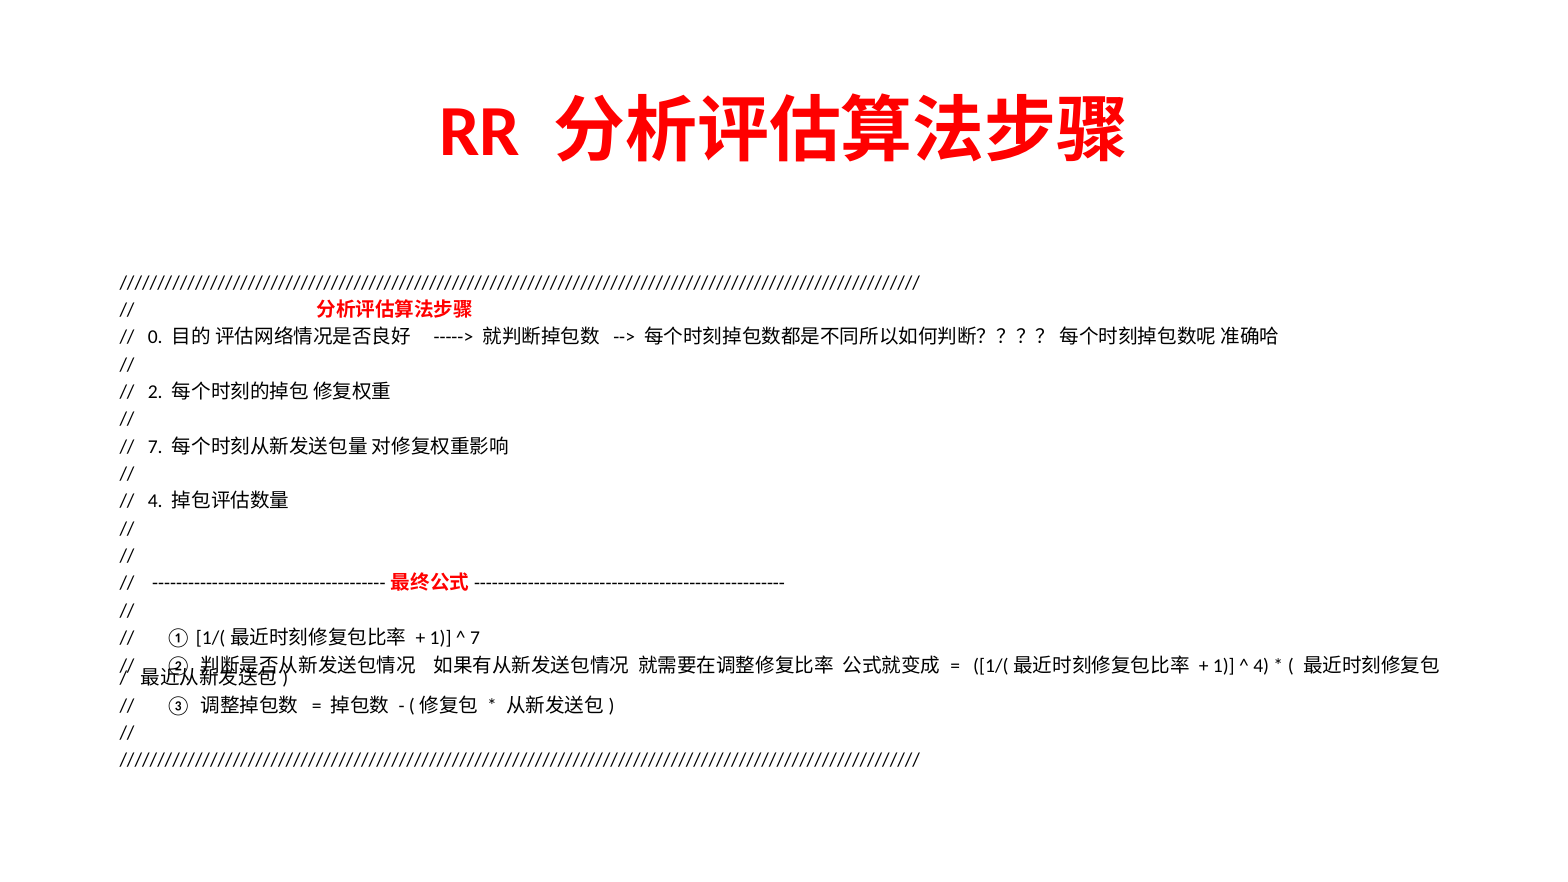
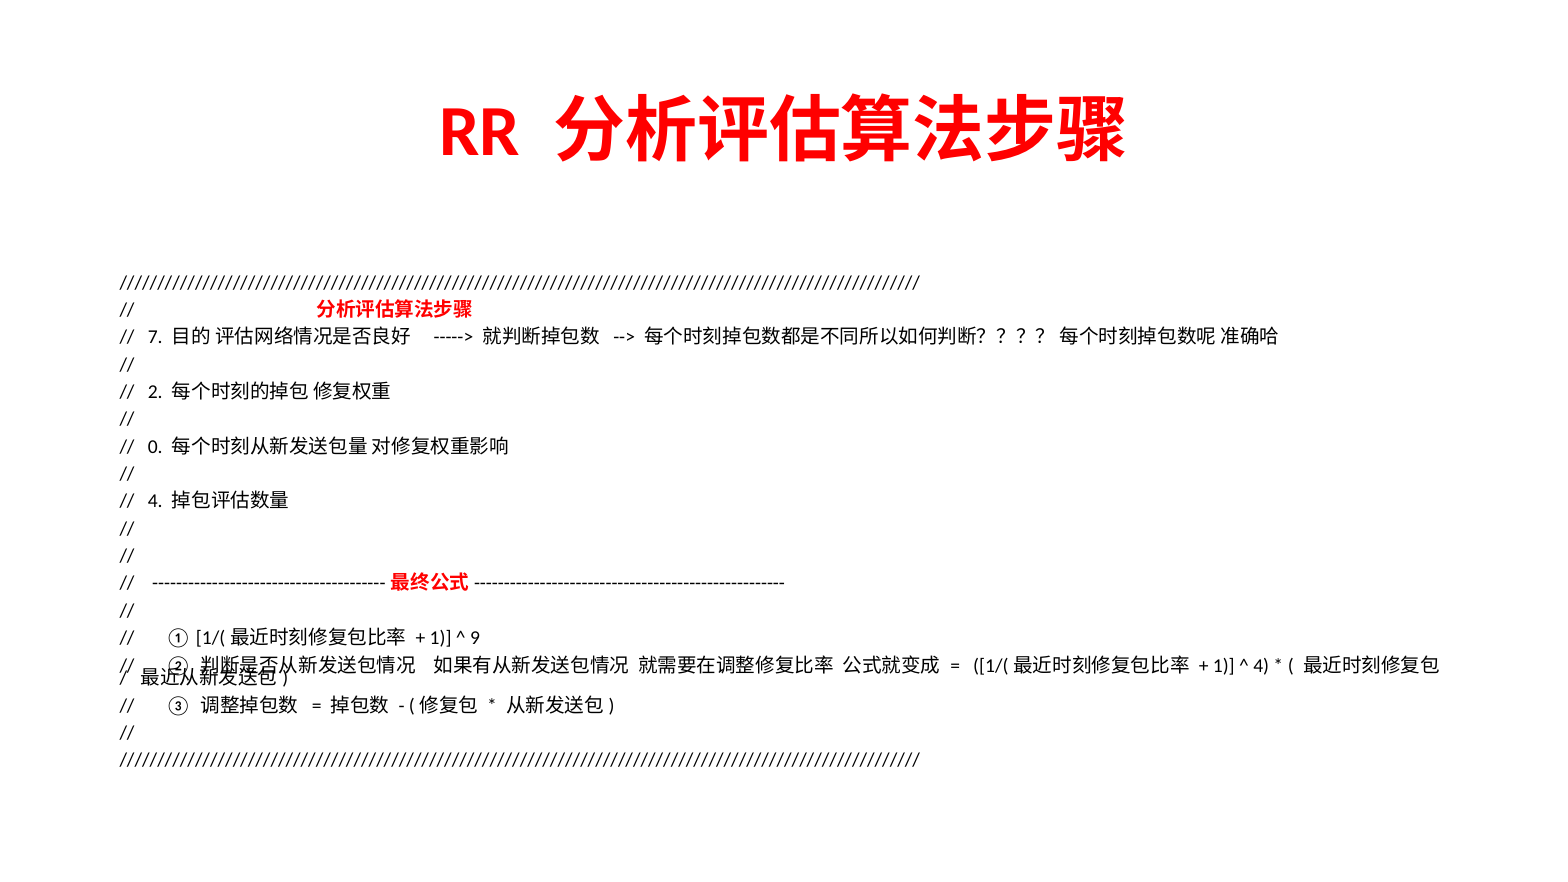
0: 0 -> 7
7 at (155, 447): 7 -> 0
7 at (475, 638): 7 -> 9
